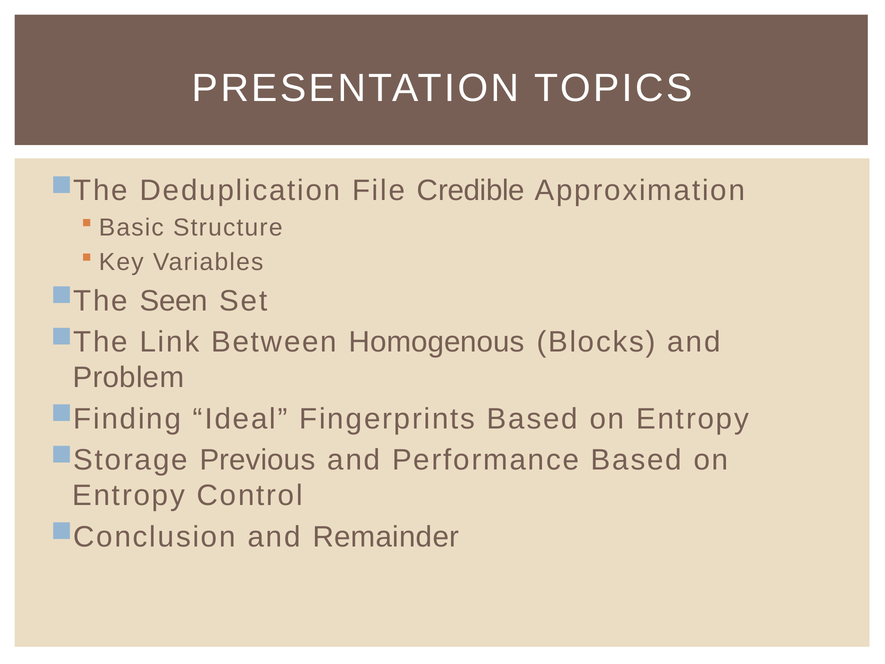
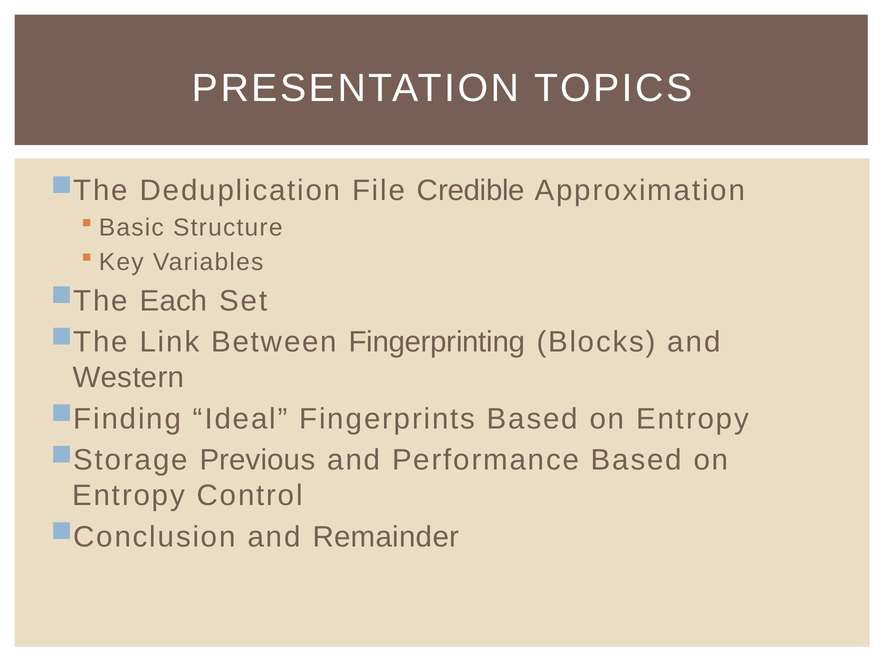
Seen: Seen -> Each
Homogenous: Homogenous -> Fingerprinting
Problem: Problem -> Western
